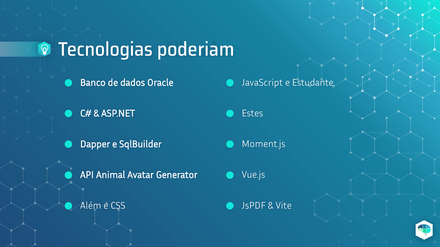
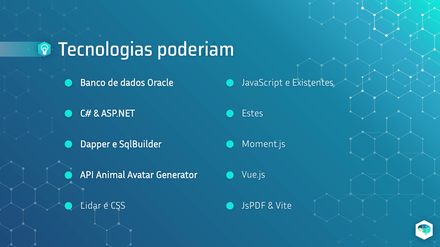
Estudante: Estudante -> Existentes
Além: Além -> Lidar
